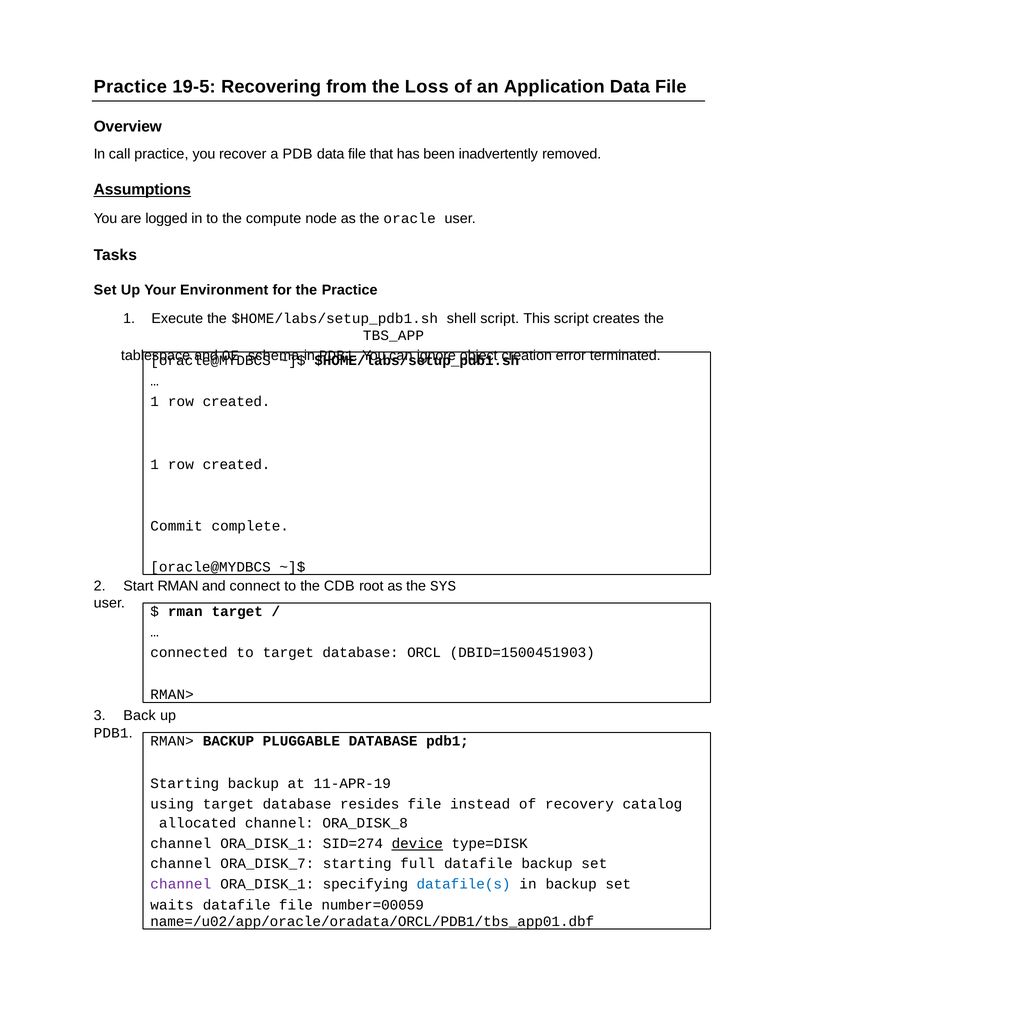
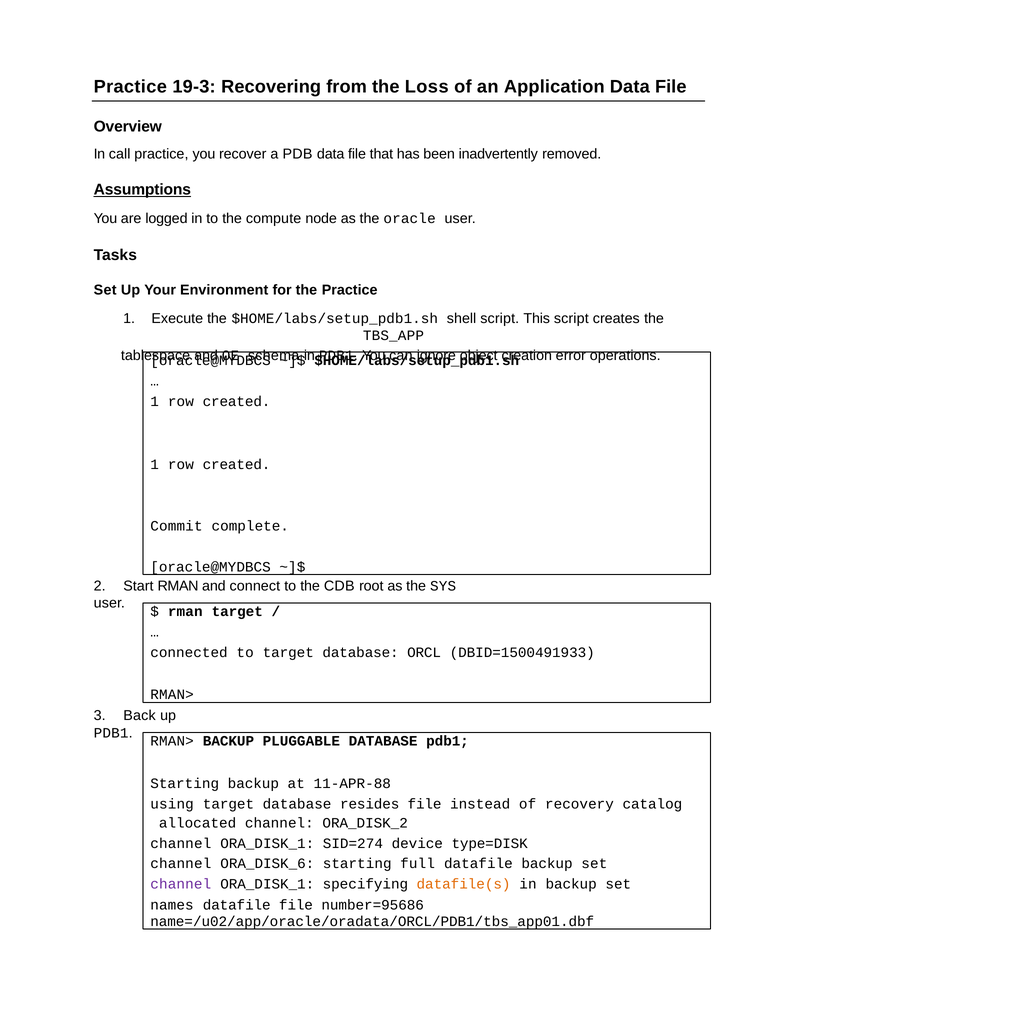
19-5: 19-5 -> 19-3
terminated: terminated -> operations
DBID=1500451903: DBID=1500451903 -> DBID=1500491933
11-APR-19: 11-APR-19 -> 11-APR-88
ORA_DISK_8: ORA_DISK_8 -> ORA_DISK_2
device underline: present -> none
ORA_DISK_7: ORA_DISK_7 -> ORA_DISK_6
datafile(s colour: blue -> orange
waits: waits -> names
number=00059: number=00059 -> number=95686
